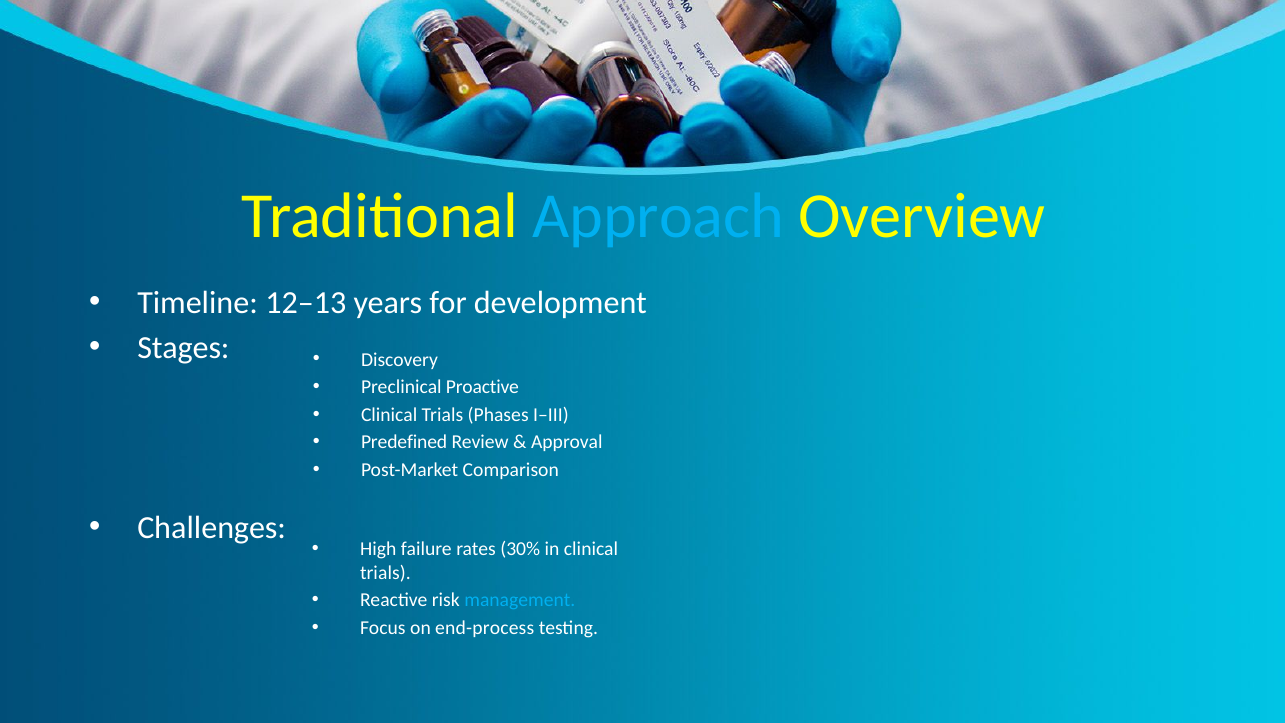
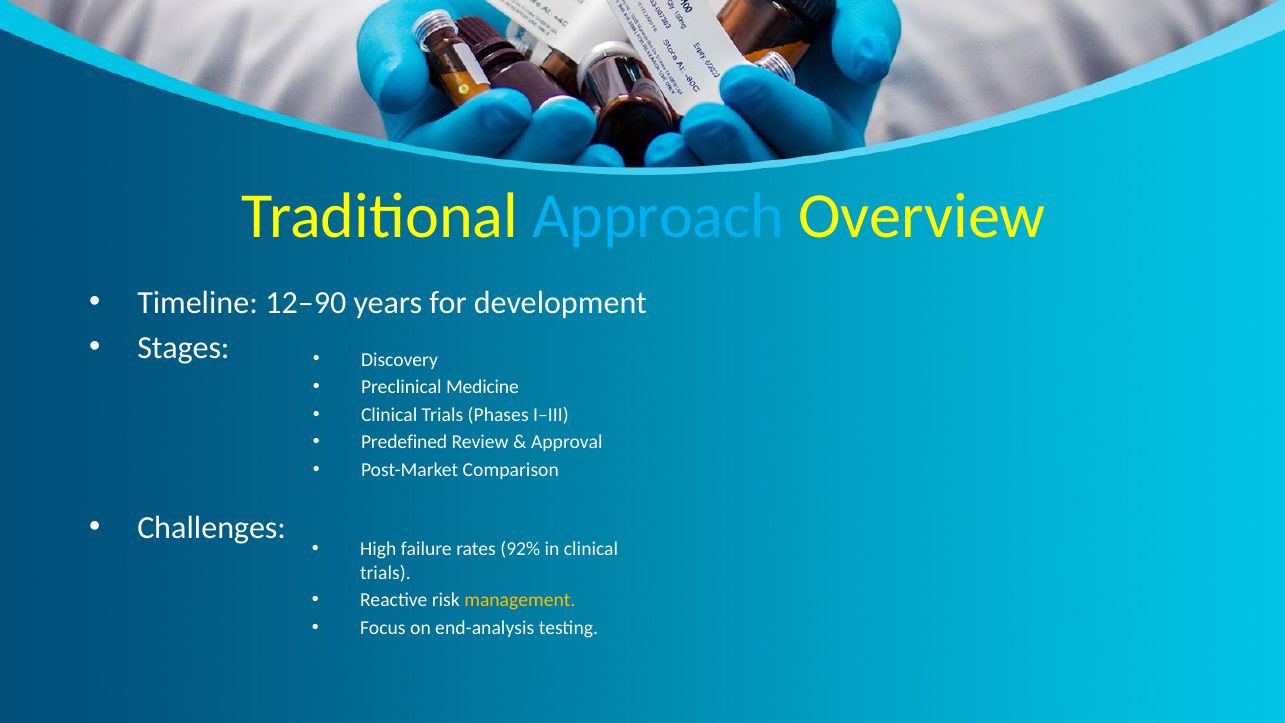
12–13: 12–13 -> 12–90
Proactive: Proactive -> Medicine
30%: 30% -> 92%
management colour: light blue -> yellow
end-process: end-process -> end-analysis
